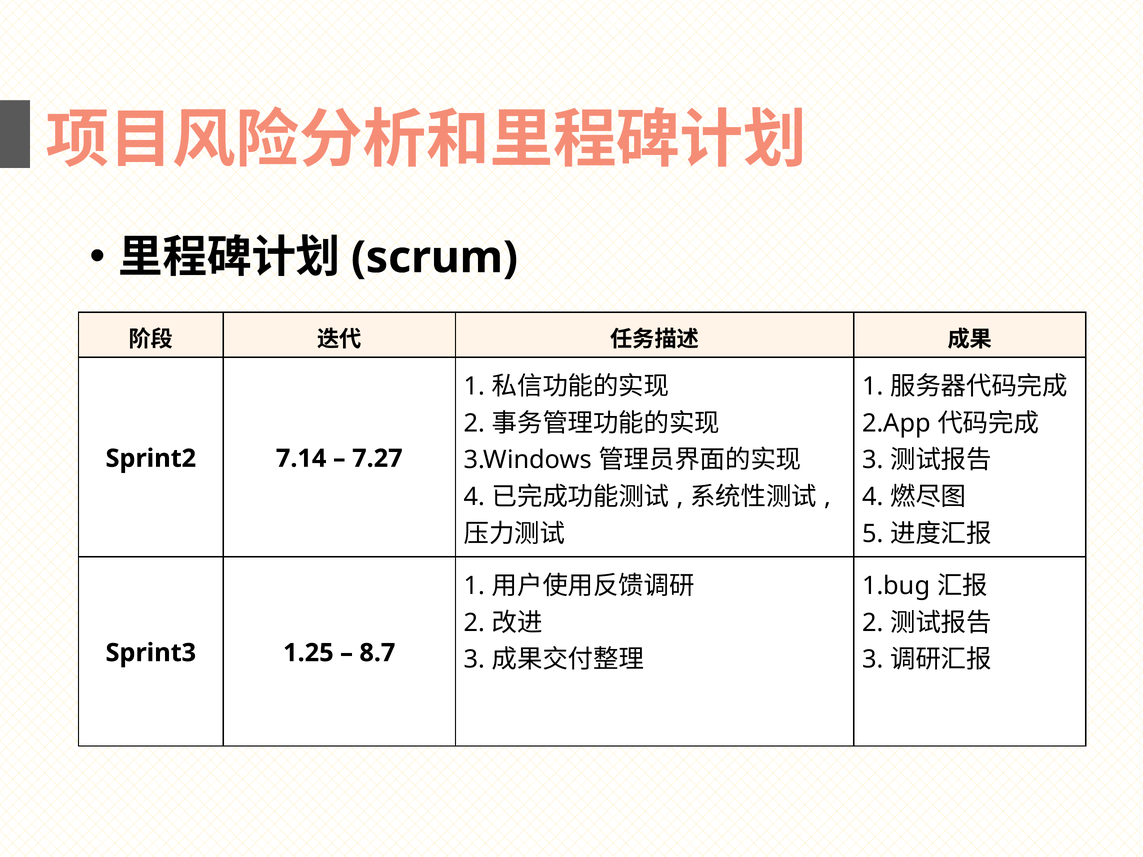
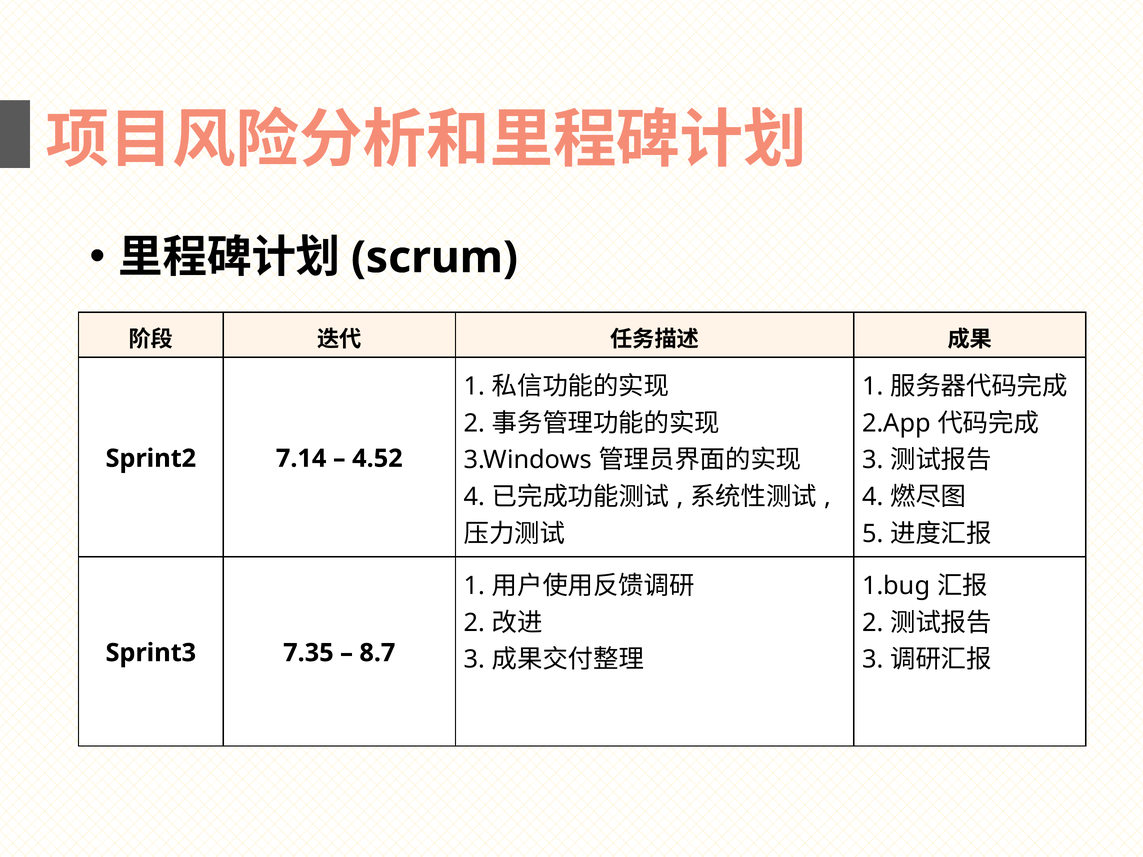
7.27: 7.27 -> 4.52
1.25: 1.25 -> 7.35
